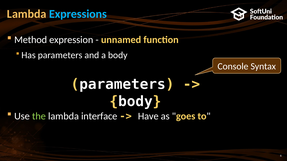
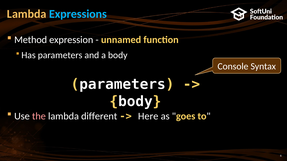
the colour: light green -> pink
interface: interface -> different
Have: Have -> Here
